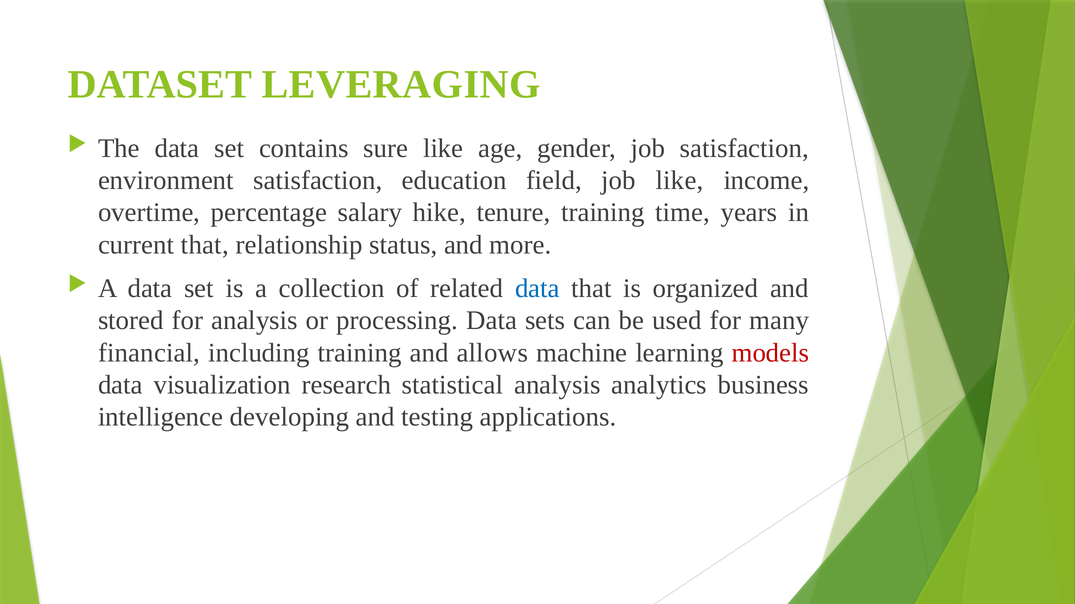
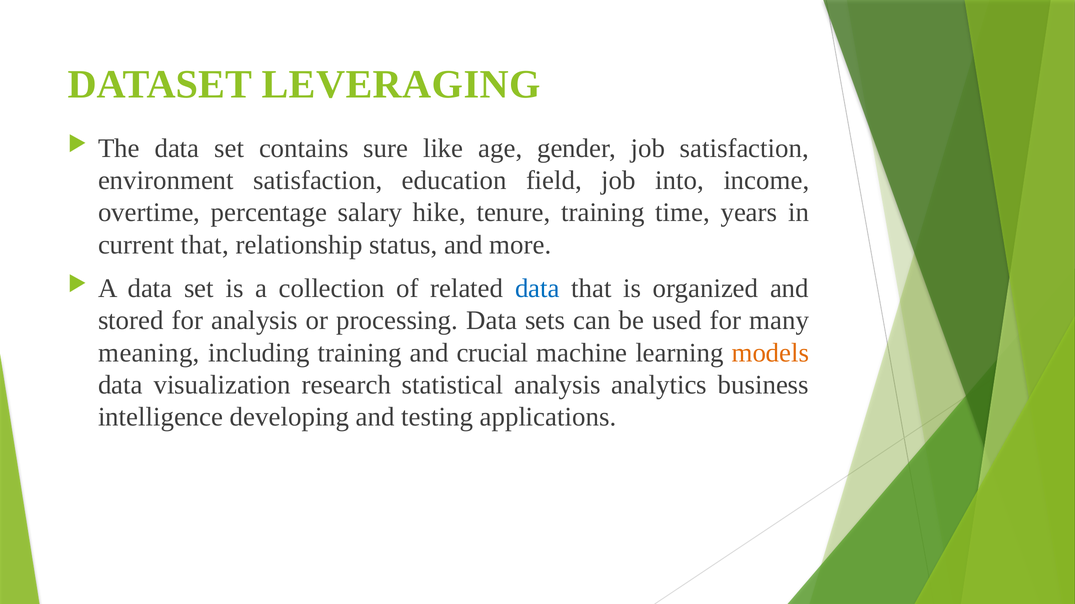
job like: like -> into
financial: financial -> meaning
allows: allows -> crucial
models colour: red -> orange
